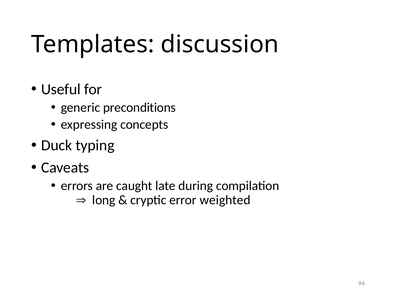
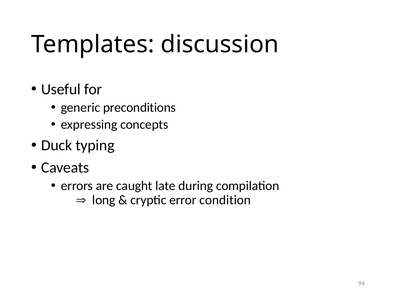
weighted: weighted -> condition
